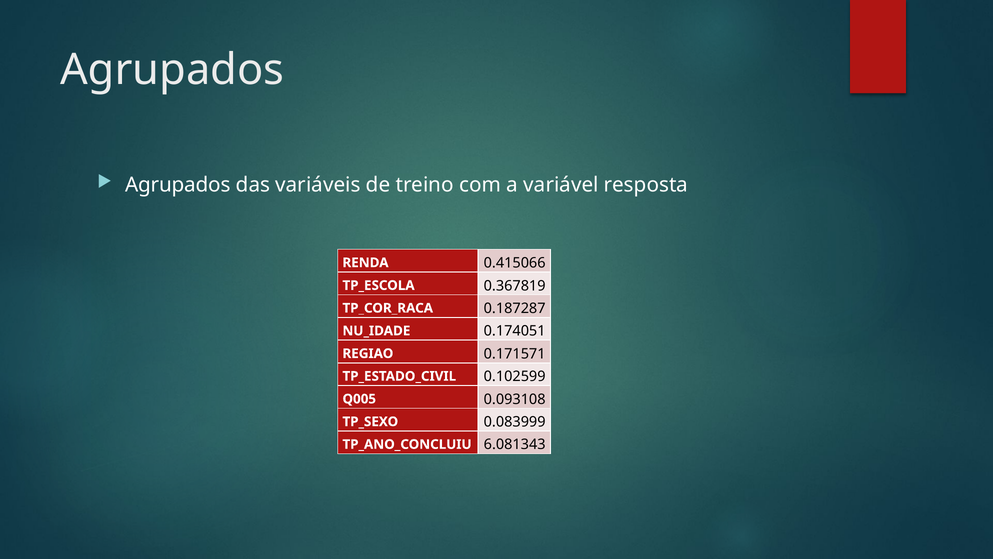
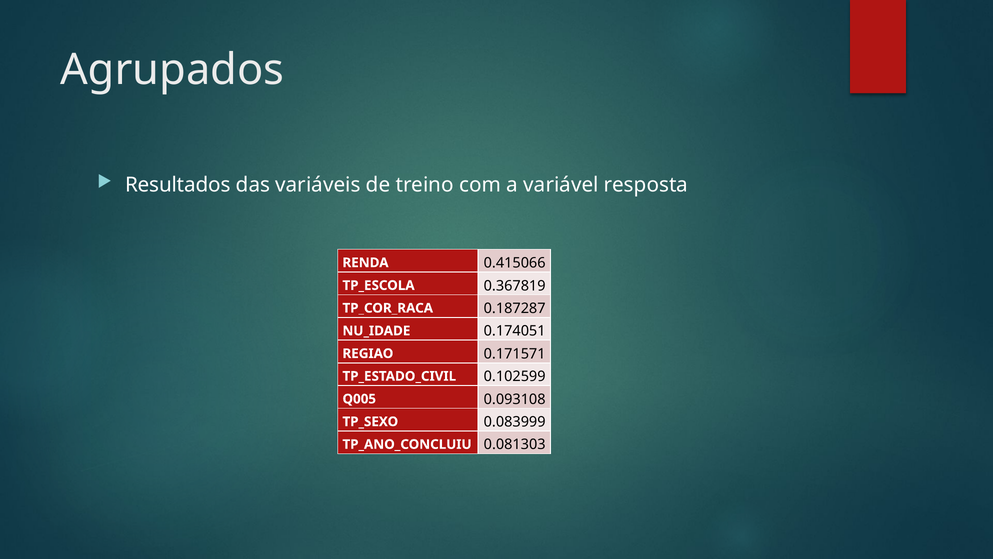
Agrupados at (178, 185): Agrupados -> Resultados
6.081343: 6.081343 -> 0.081303
